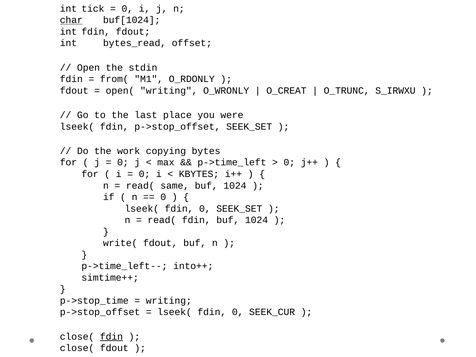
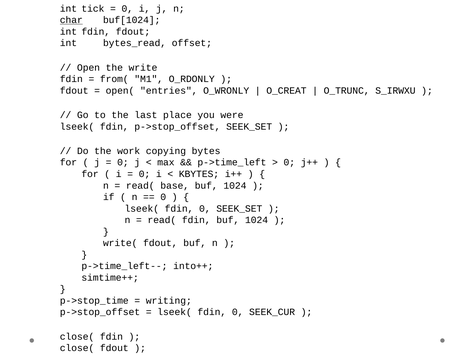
stdin: stdin -> write
open( writing: writing -> entries
same: same -> base
fdin at (111, 337) underline: present -> none
